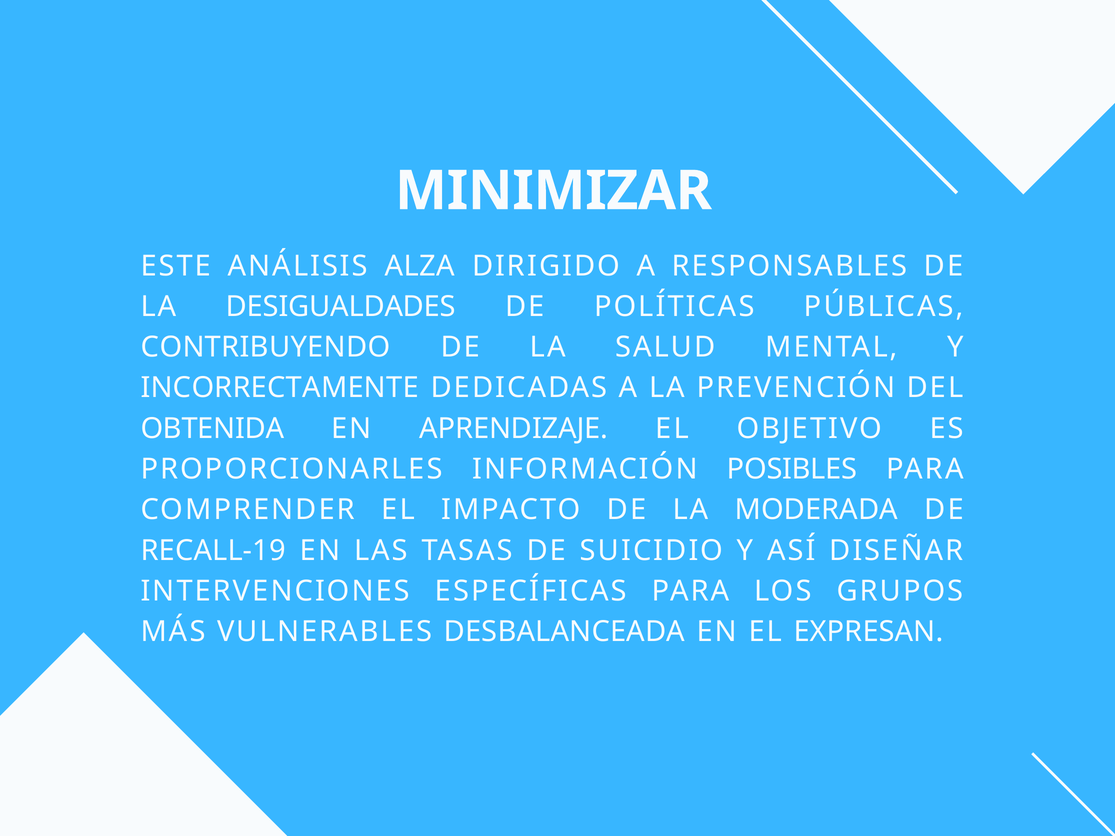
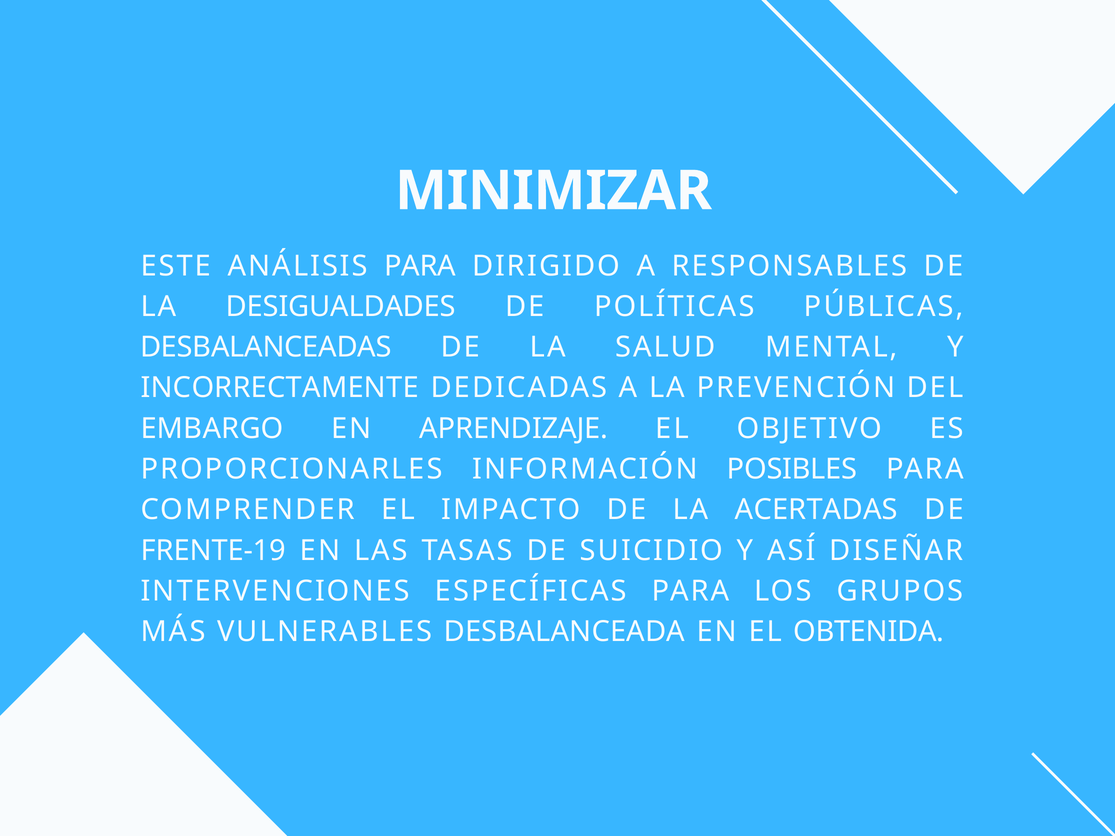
ANÁLISIS ALZA: ALZA -> PARA
CONTRIBUYENDO: CONTRIBUYENDO -> DESBALANCEADAS
OBTENIDA: OBTENIDA -> EMBARGO
MODERADA: MODERADA -> ACERTADAS
RECALL-19: RECALL-19 -> FRENTE-19
EXPRESAN: EXPRESAN -> OBTENIDA
